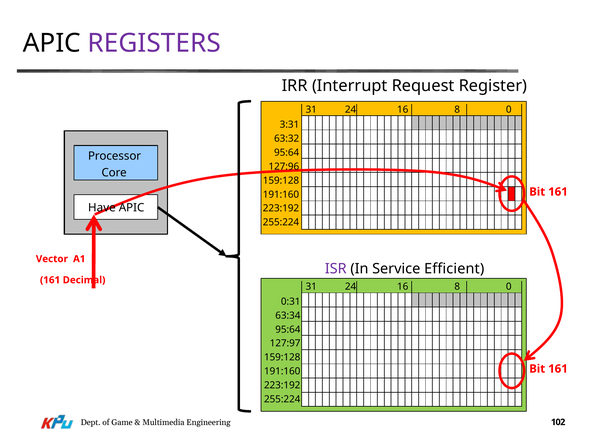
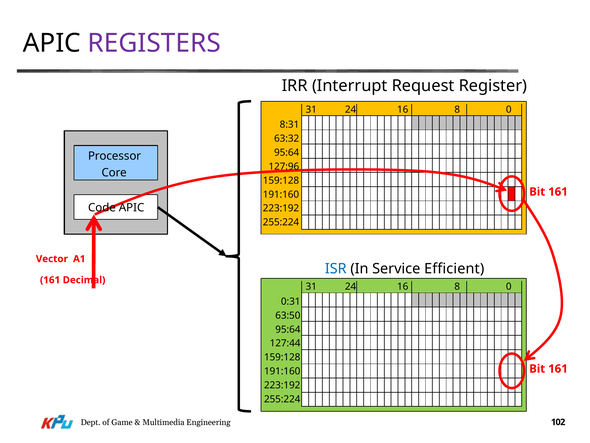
3:31: 3:31 -> 8:31
Have: Have -> Code
ISR colour: purple -> blue
63:34: 63:34 -> 63:50
127:97: 127:97 -> 127:44
